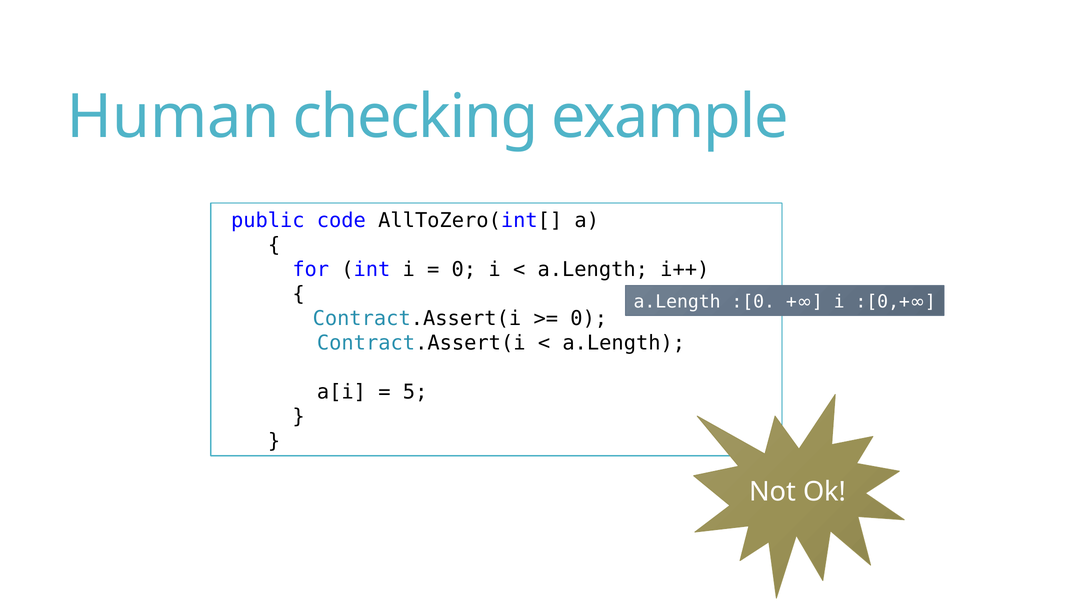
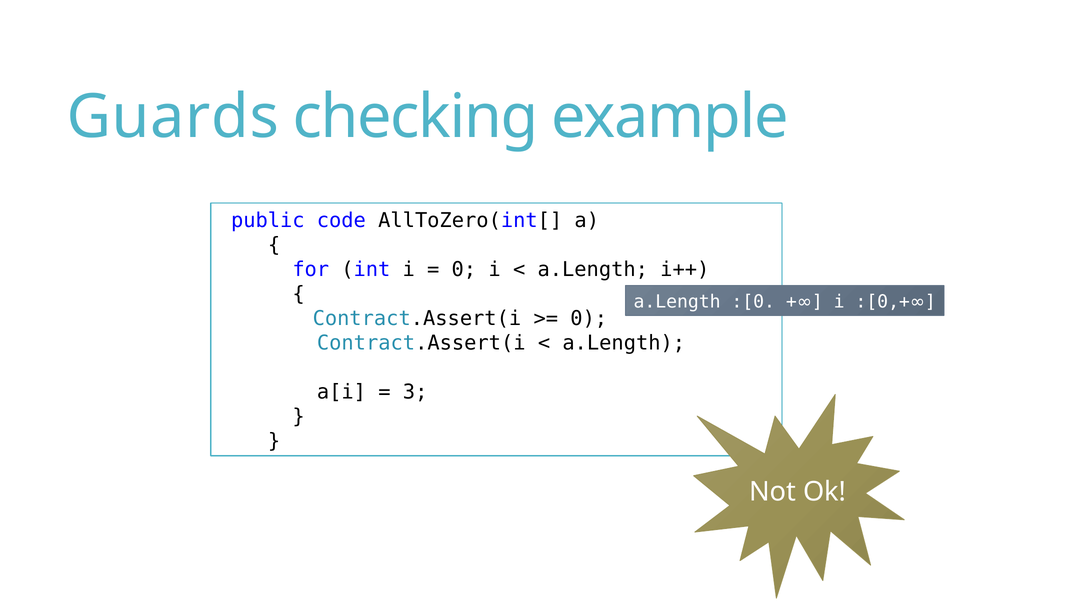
Human: Human -> Guards
5: 5 -> 3
